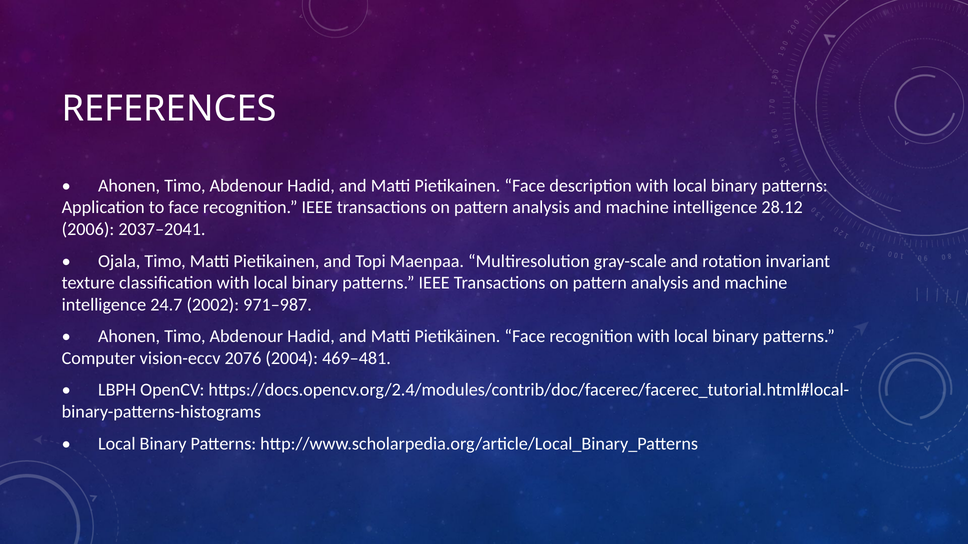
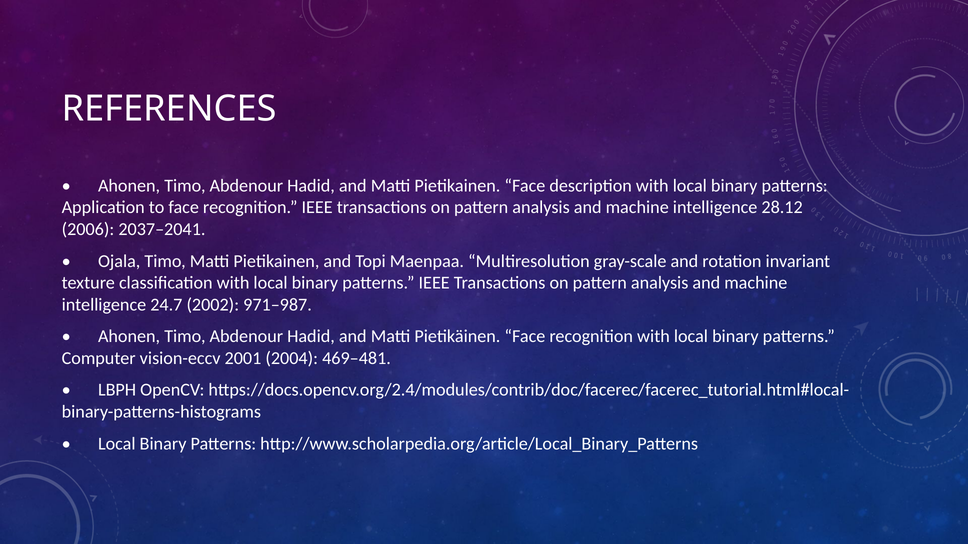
2076: 2076 -> 2001
